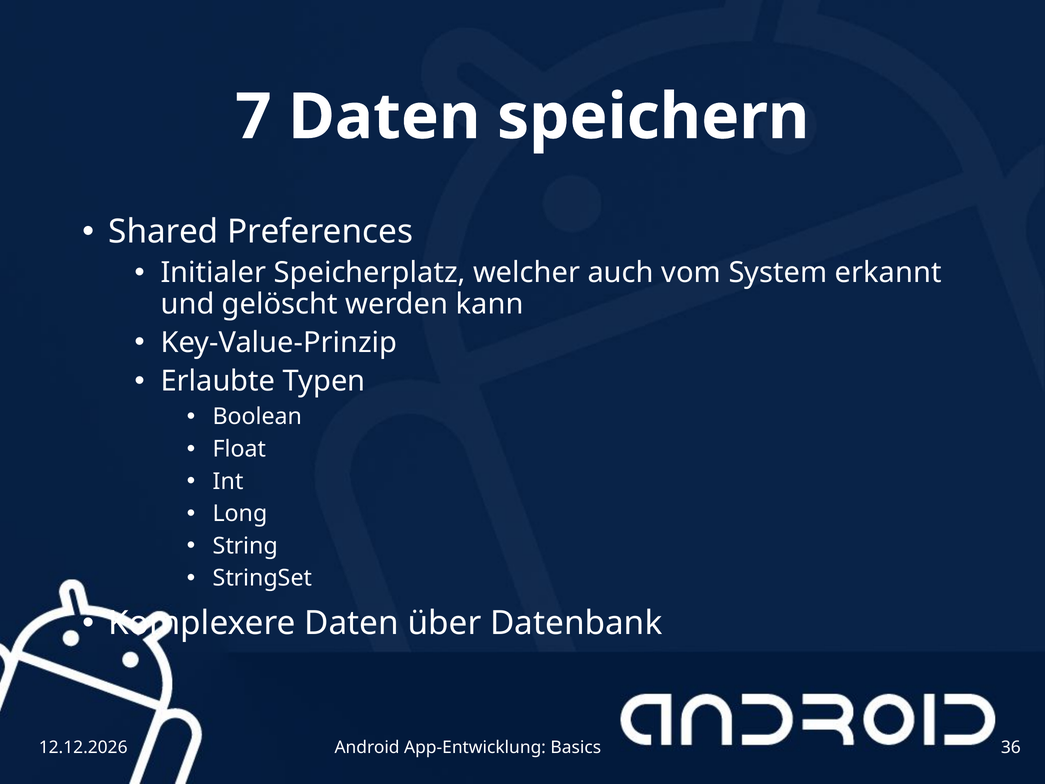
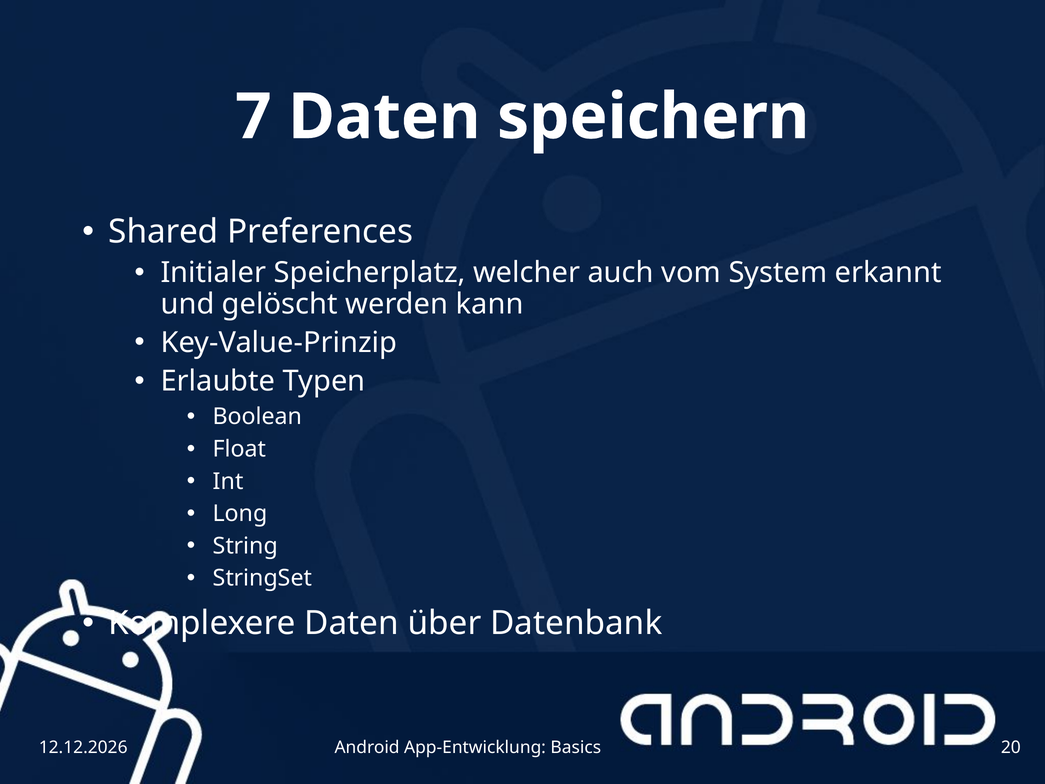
36: 36 -> 20
